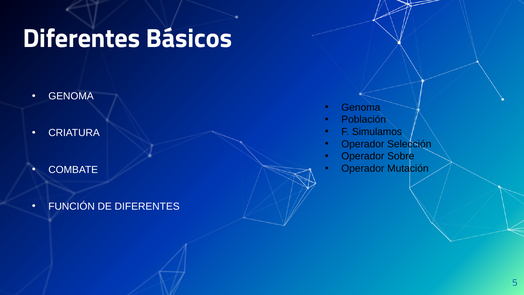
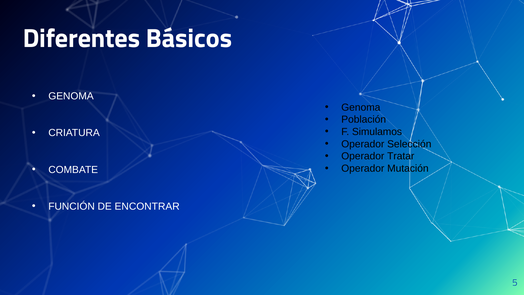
Sobre: Sobre -> Tratar
DE DIFERENTES: DIFERENTES -> ENCONTRAR
